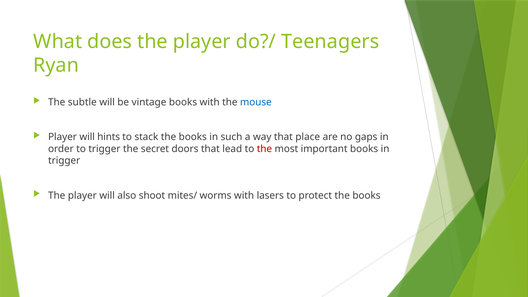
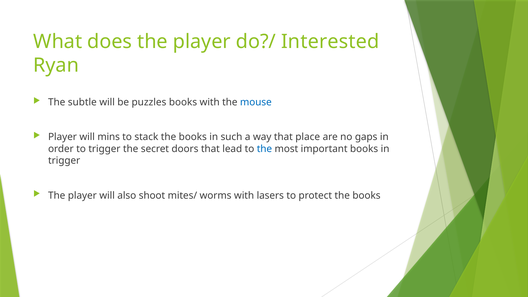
Teenagers: Teenagers -> Interested
vintage: vintage -> puzzles
hints: hints -> mins
the at (264, 149) colour: red -> blue
